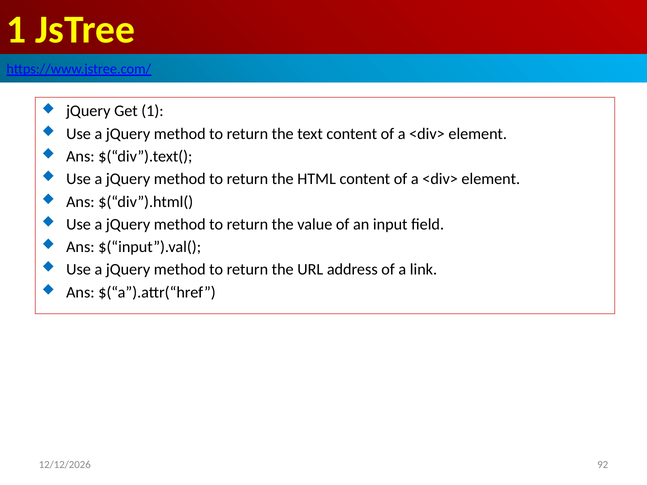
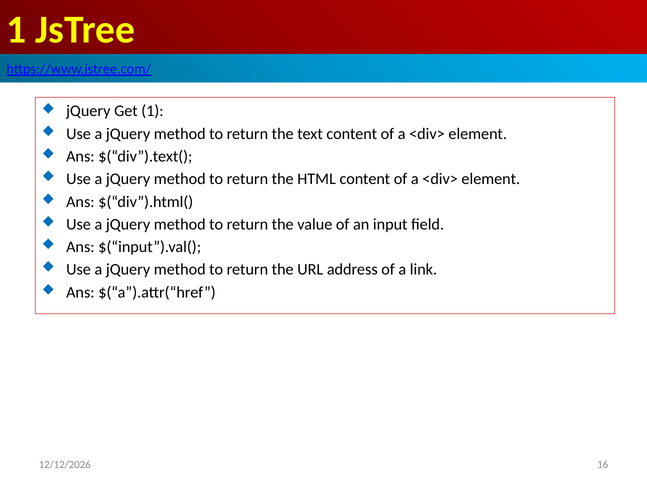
92: 92 -> 16
